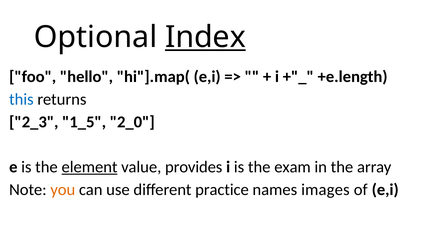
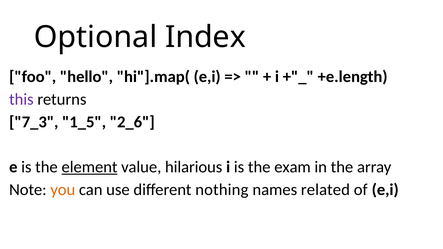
Index underline: present -> none
this colour: blue -> purple
2_3: 2_3 -> 7_3
2_0: 2_0 -> 2_6
provides: provides -> hilarious
practice: practice -> nothing
images: images -> related
